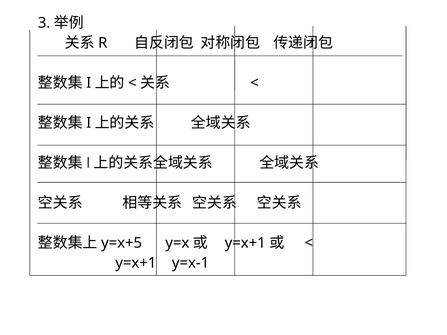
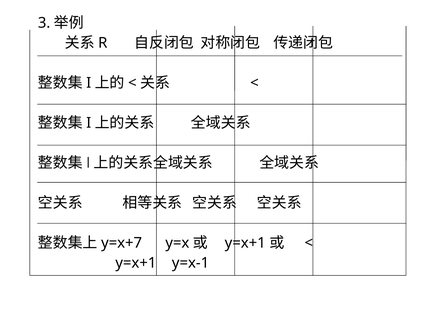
y=x+5: y=x+5 -> y=x+7
